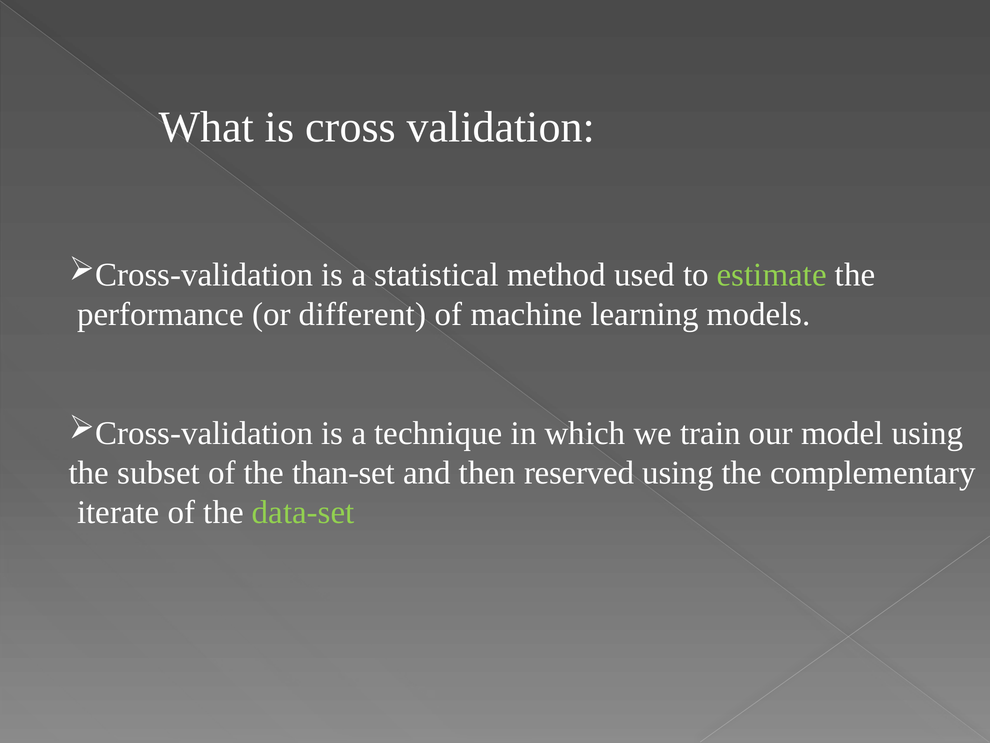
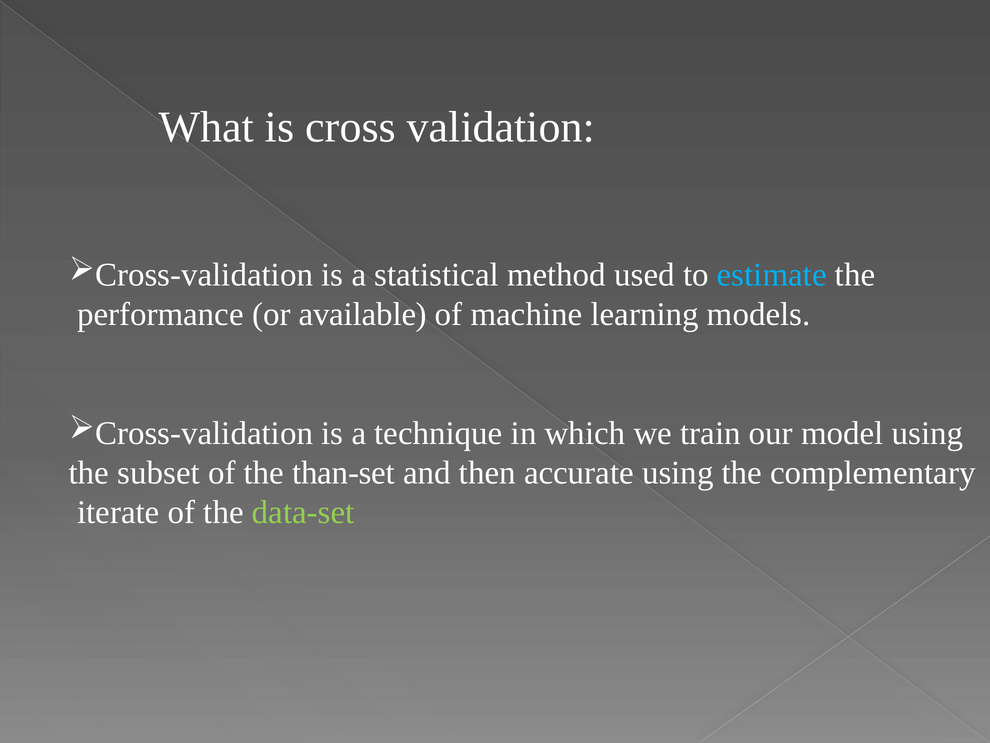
estimate colour: light green -> light blue
different: different -> available
reserved: reserved -> accurate
